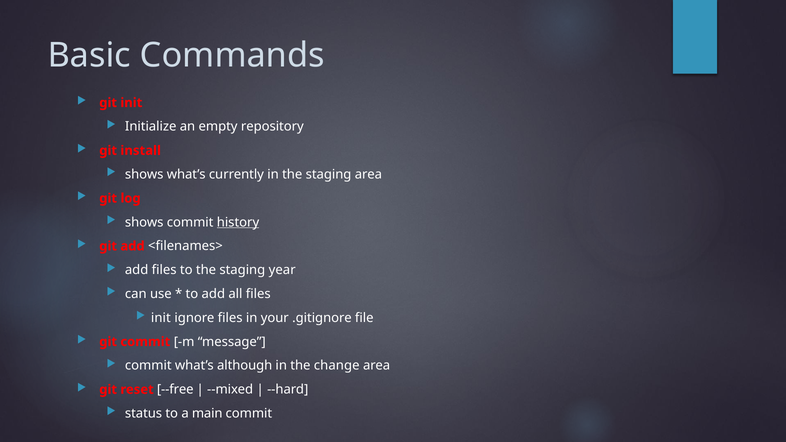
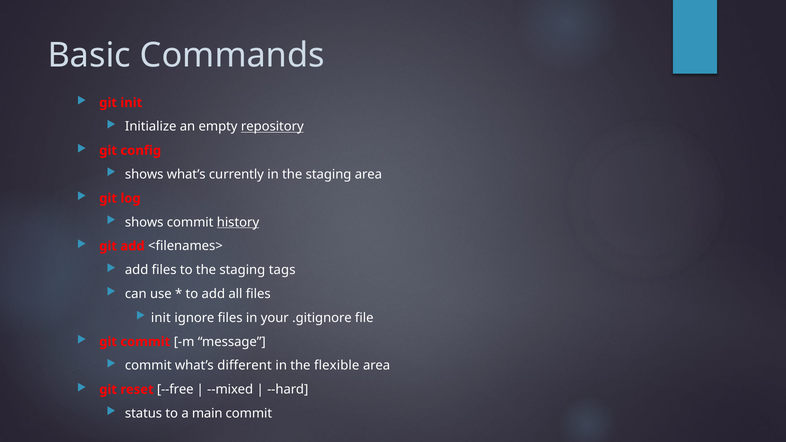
repository underline: none -> present
install: install -> config
year: year -> tags
although: although -> different
change: change -> flexible
